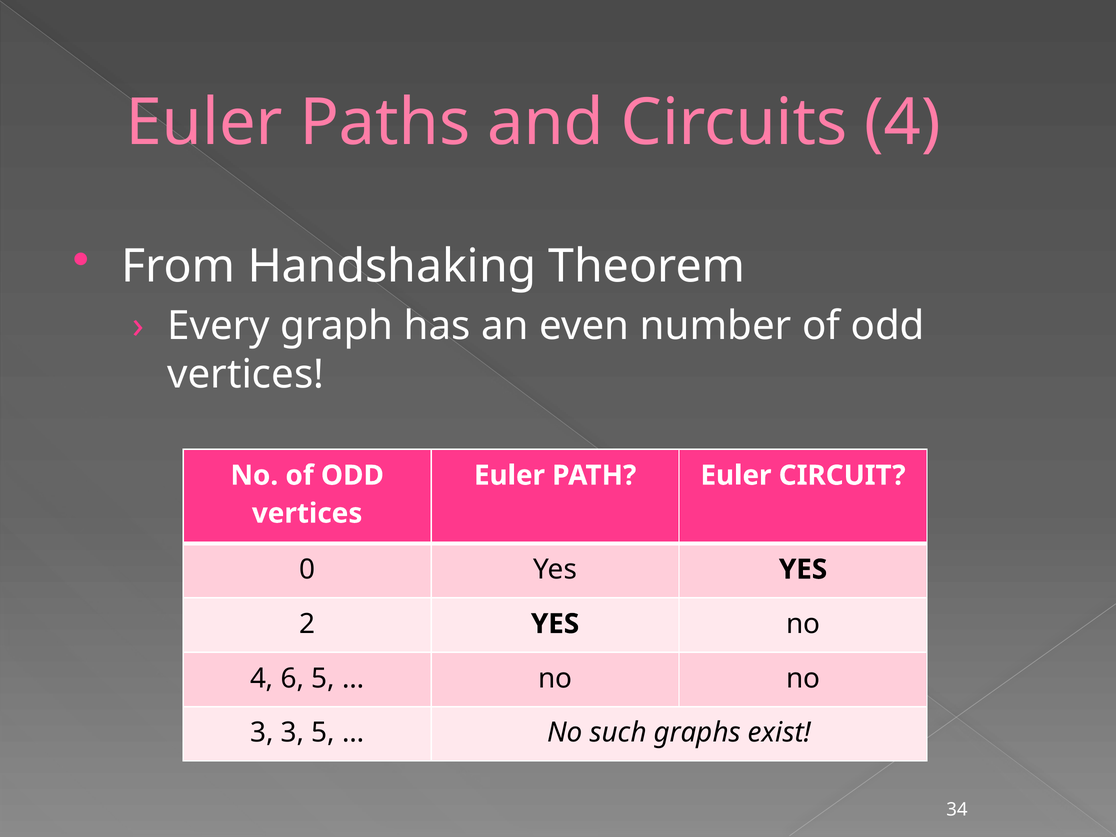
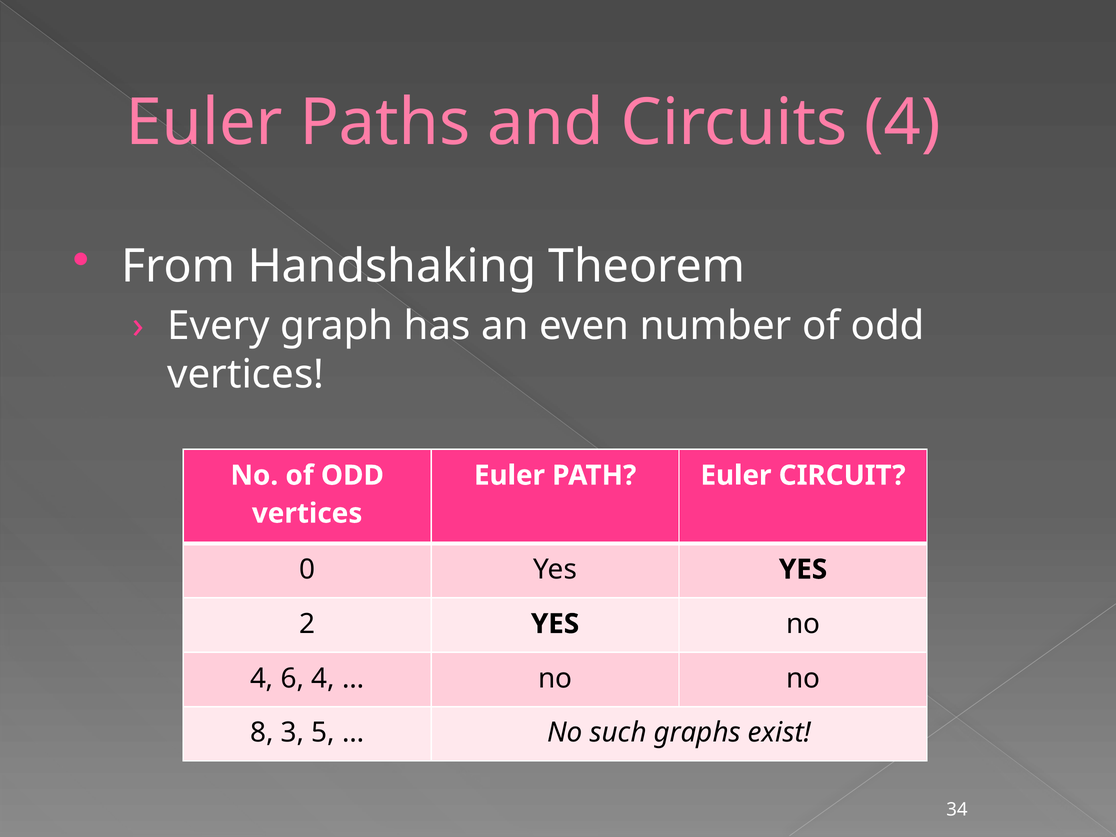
6 5: 5 -> 4
3 at (262, 733): 3 -> 8
